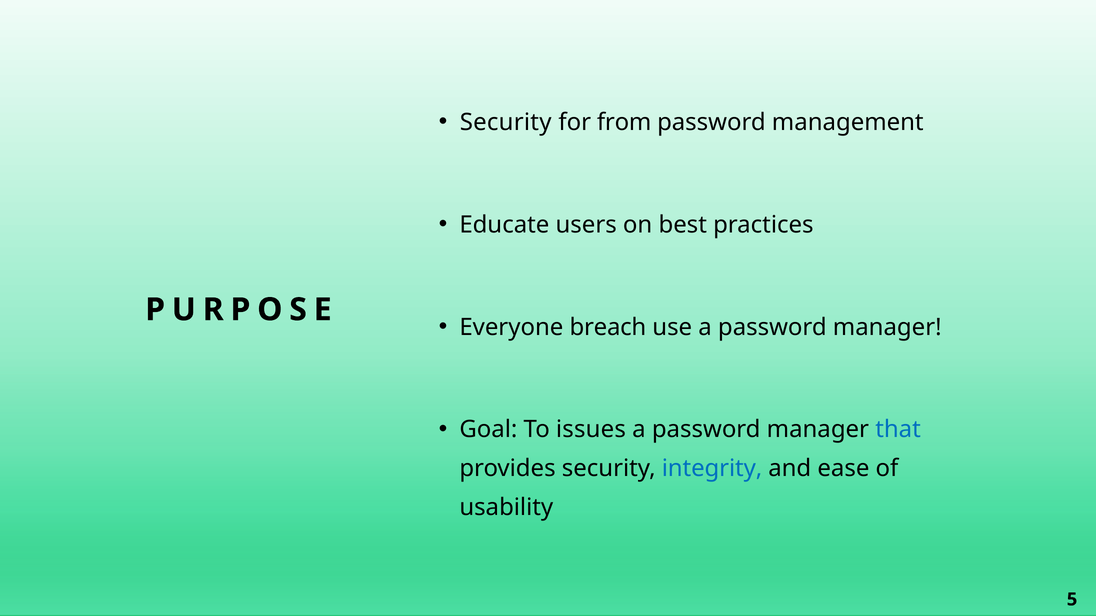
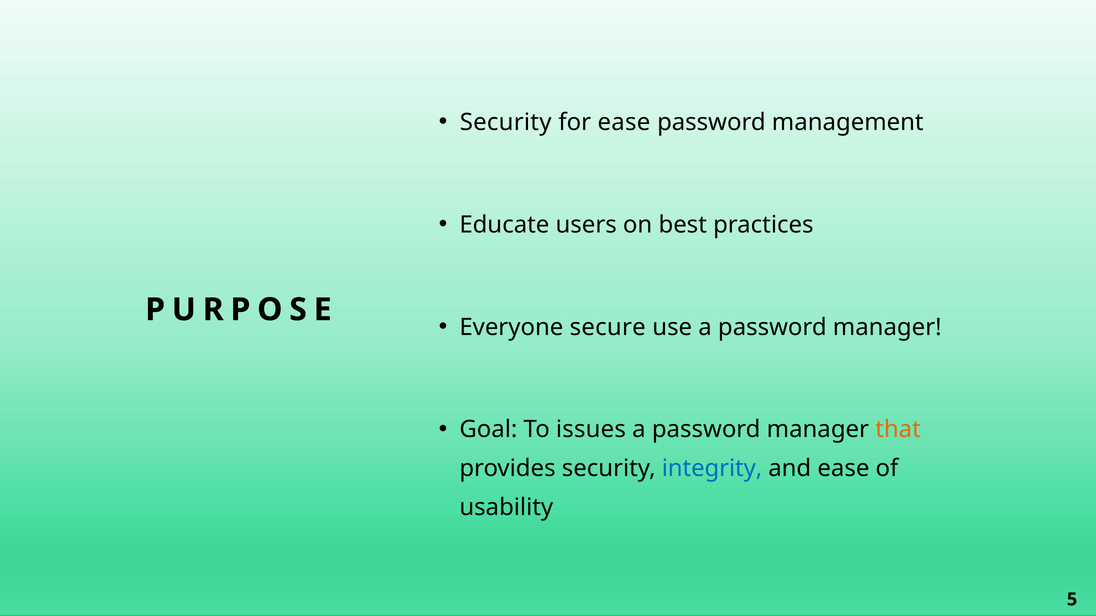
for from: from -> ease
breach: breach -> secure
that colour: blue -> orange
